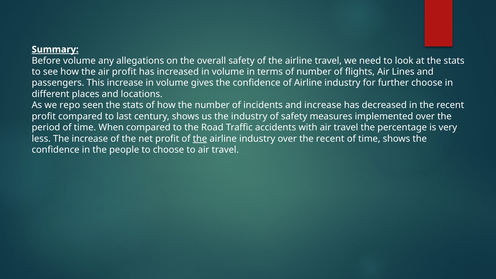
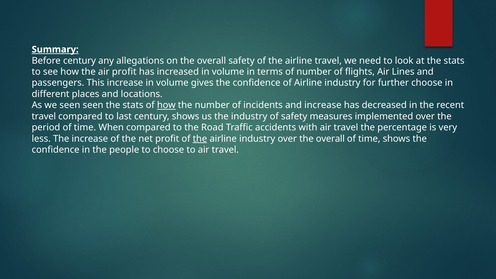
Before volume: volume -> century
we repo: repo -> seen
how at (166, 105) underline: none -> present
profit at (44, 116): profit -> travel
over the recent: recent -> overall
